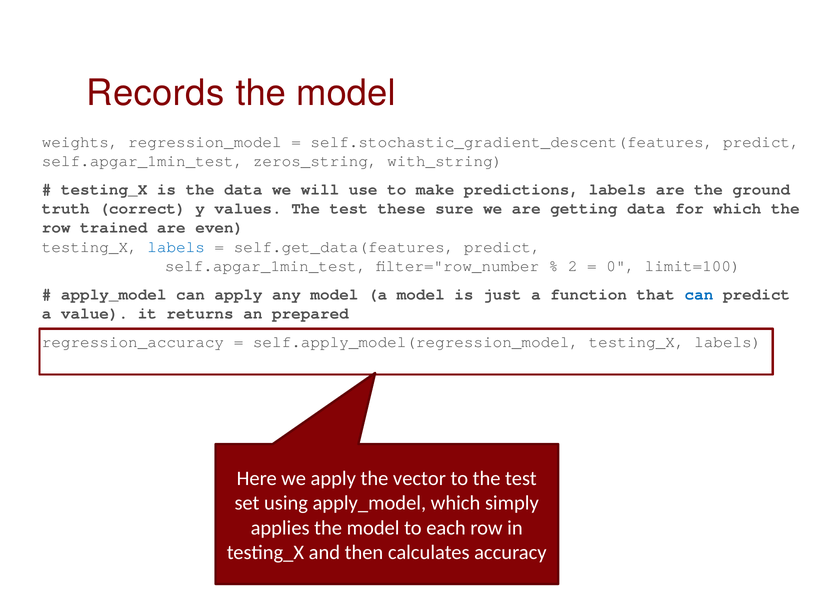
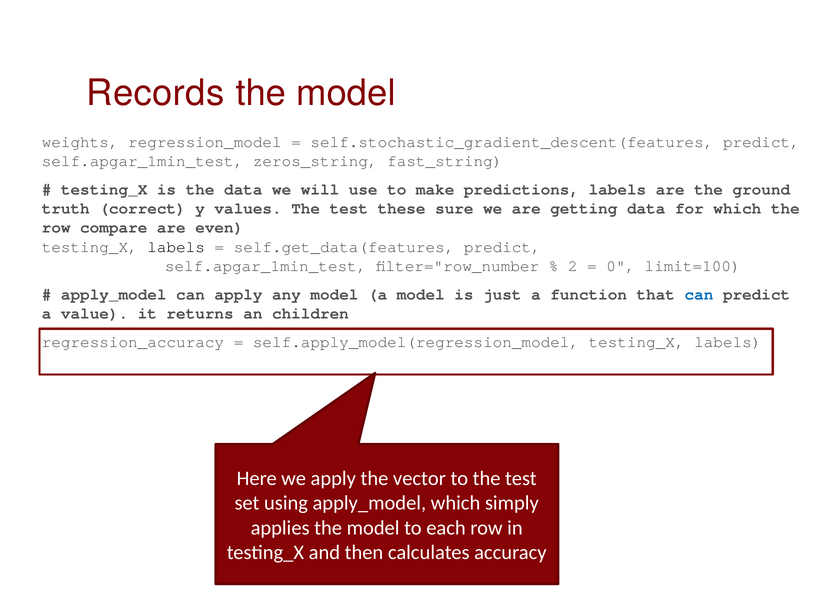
with_string: with_string -> fast_string
trained: trained -> compare
labels at (176, 247) colour: blue -> black
prepared: prepared -> children
